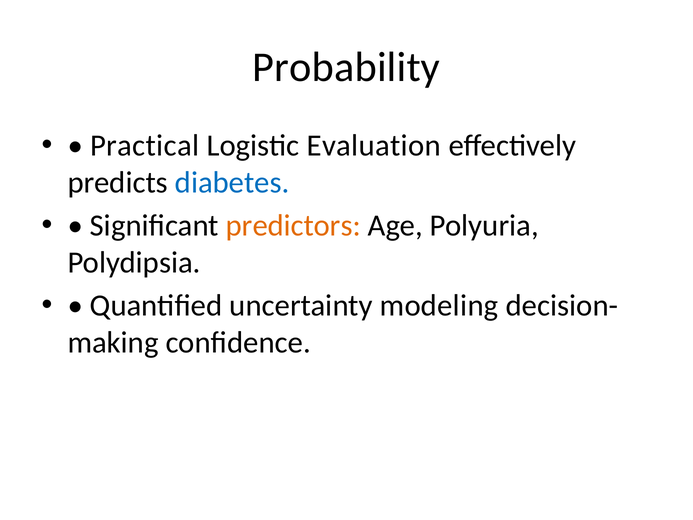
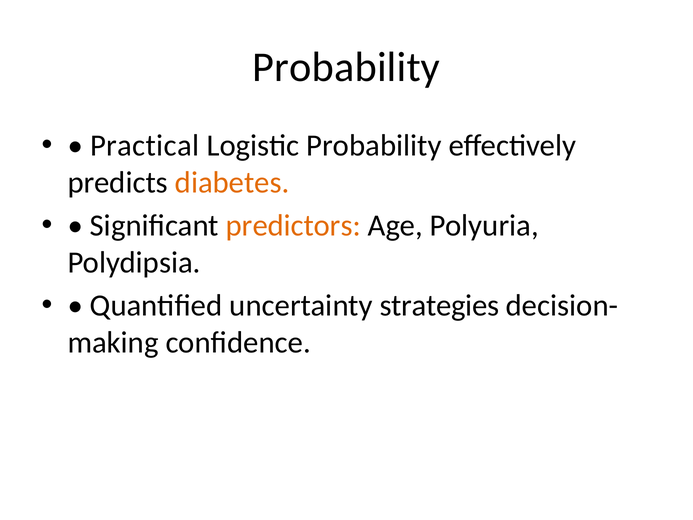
Logistic Evaluation: Evaluation -> Probability
diabetes colour: blue -> orange
modeling: modeling -> strategies
